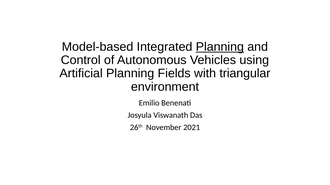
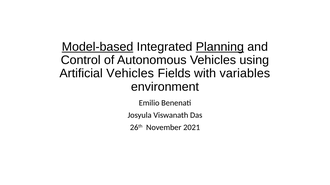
Model-based underline: none -> present
Artificial Planning: Planning -> Vehicles
triangular: triangular -> variables
